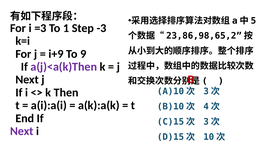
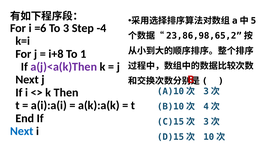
=3: =3 -> =6
1: 1 -> 3
-3: -3 -> -4
i+9: i+9 -> i+8
9: 9 -> 1
Next at (22, 132) colour: purple -> blue
